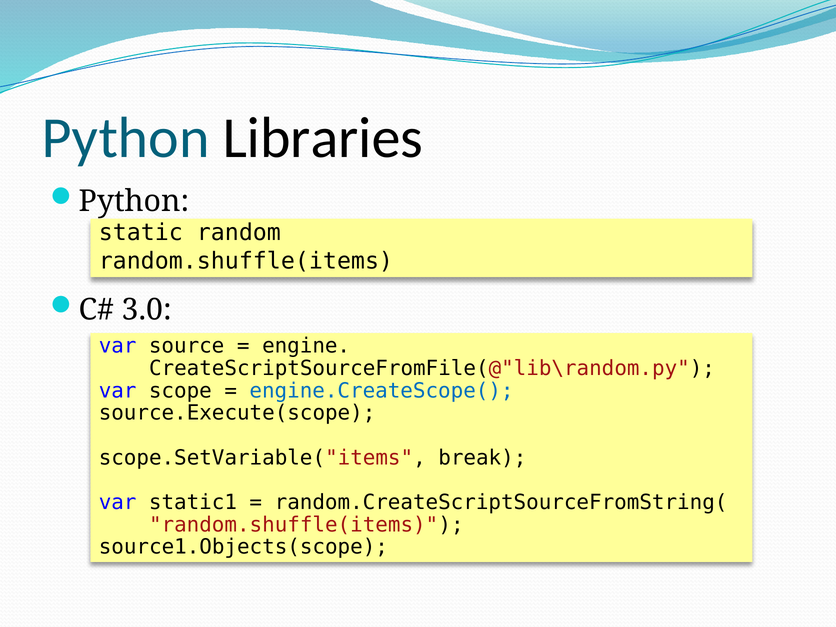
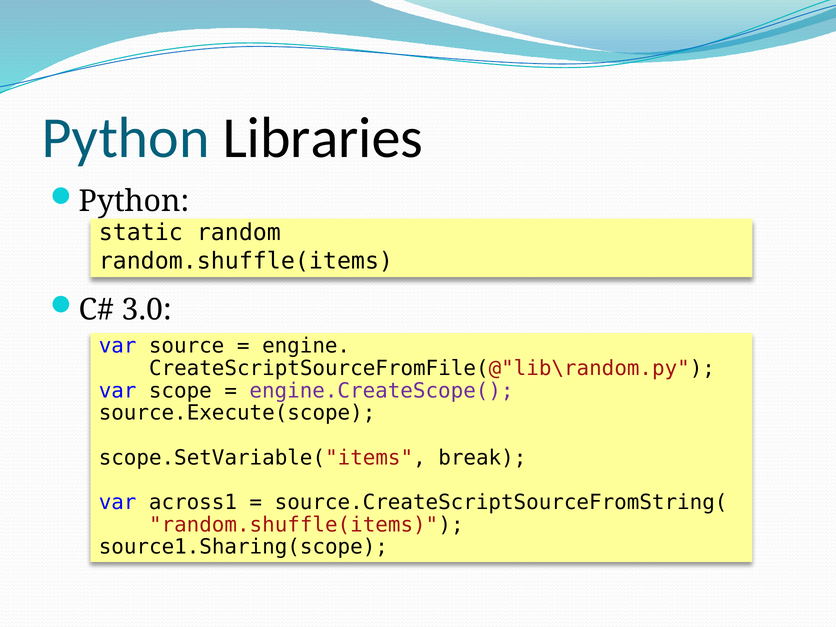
engine.CreateScope( colour: blue -> purple
static1: static1 -> across1
random.CreateScriptSourceFromString(: random.CreateScriptSourceFromString( -> source.CreateScriptSourceFromString(
source1.Objects(scope: source1.Objects(scope -> source1.Sharing(scope
